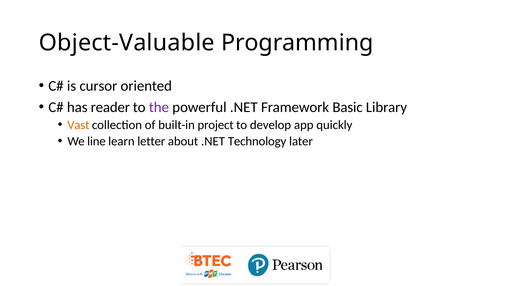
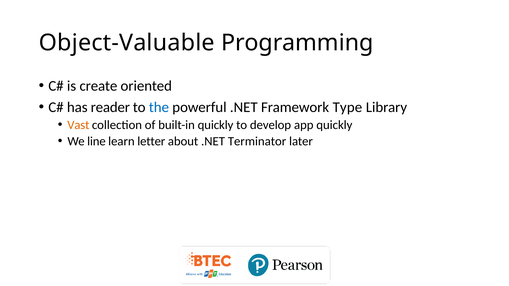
cursor: cursor -> create
the colour: purple -> blue
Basic: Basic -> Type
built-in project: project -> quickly
Technology: Technology -> Terminator
